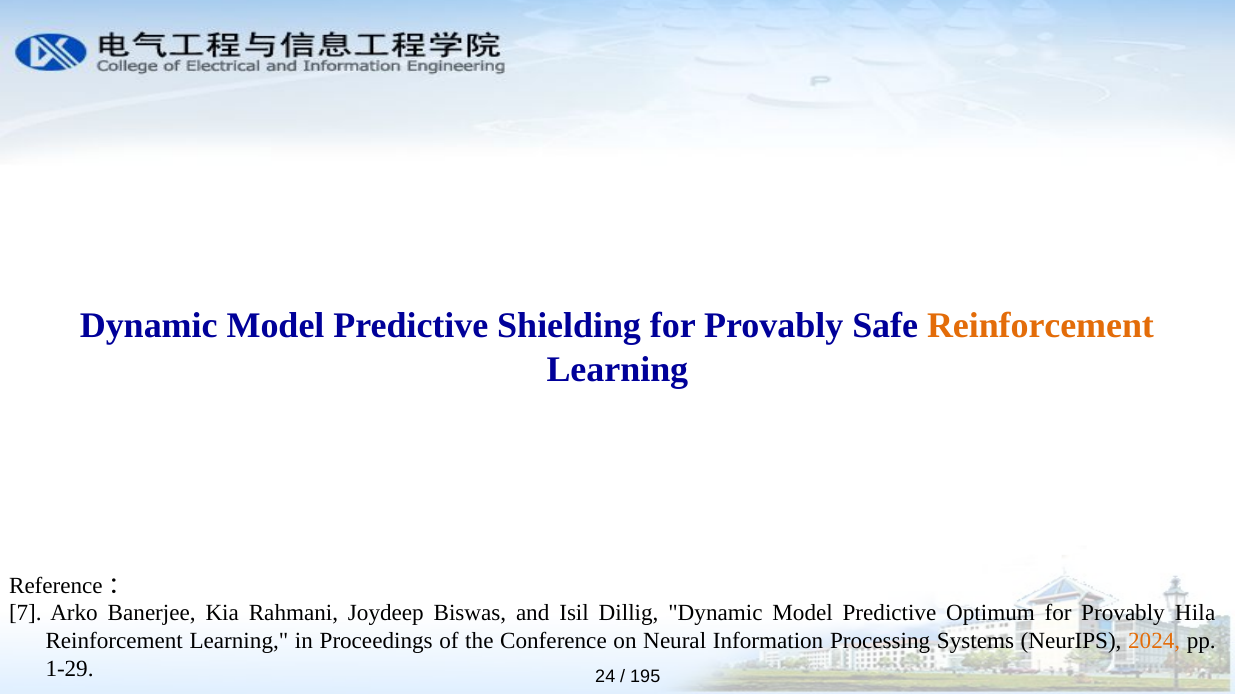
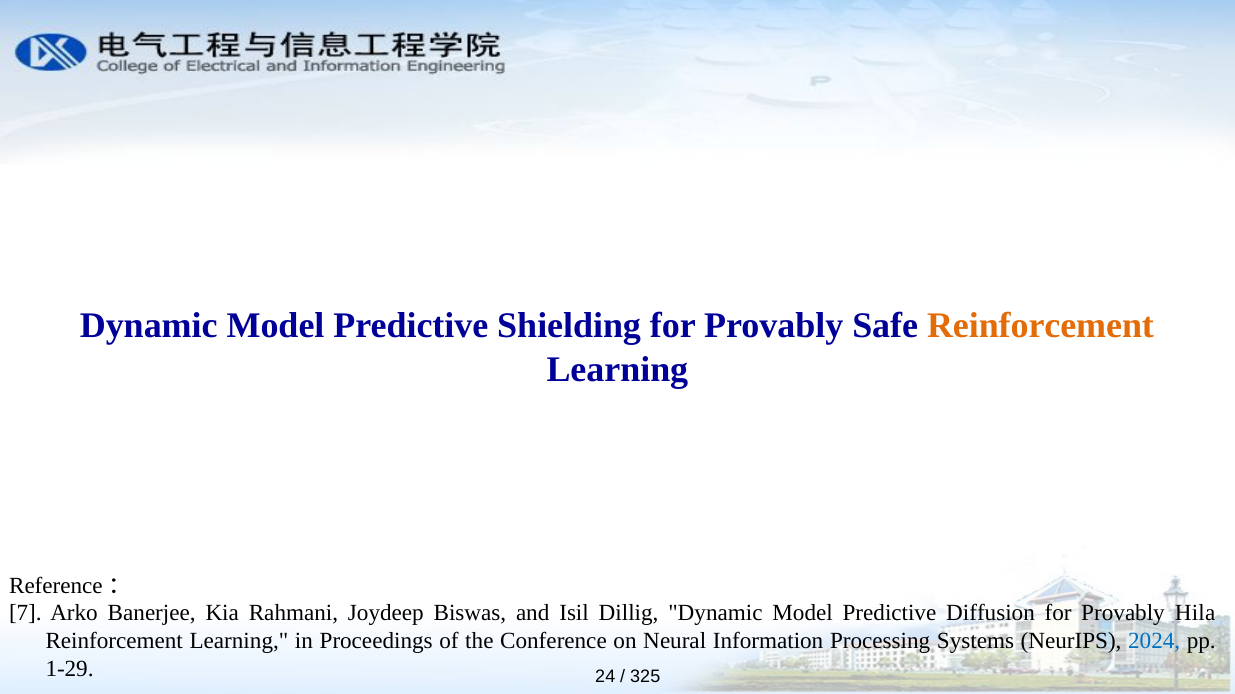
Optimum: Optimum -> Diffusion
2024 colour: orange -> blue
195: 195 -> 325
